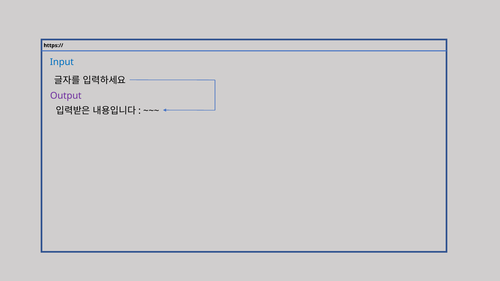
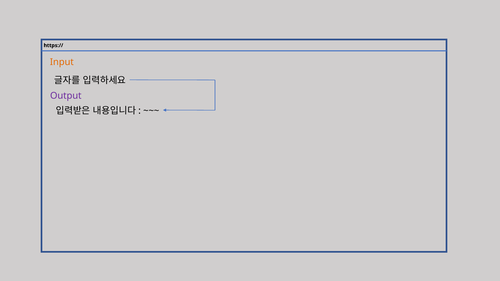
Input colour: blue -> orange
